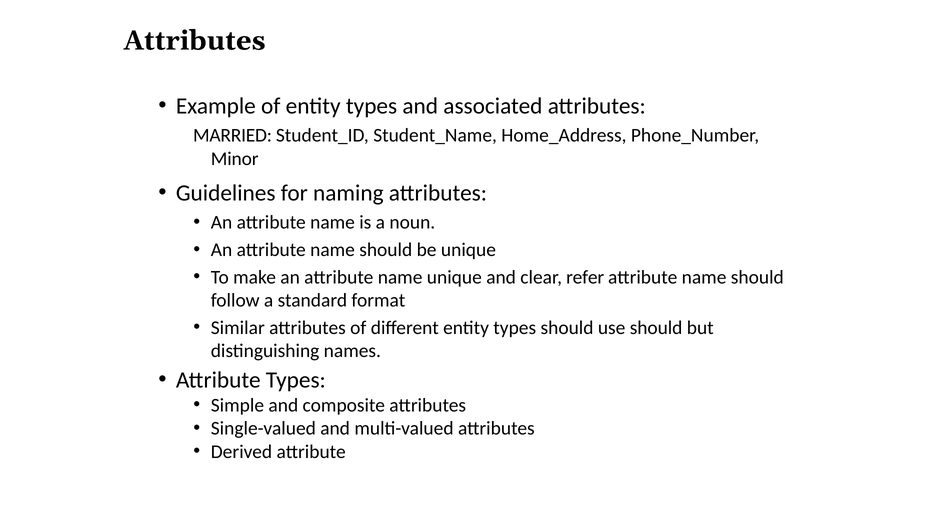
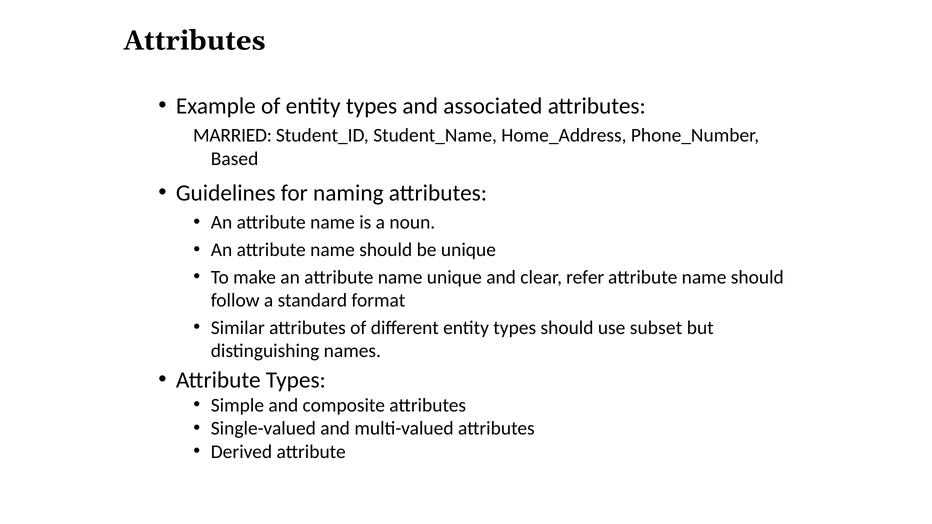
Minor: Minor -> Based
use should: should -> subset
